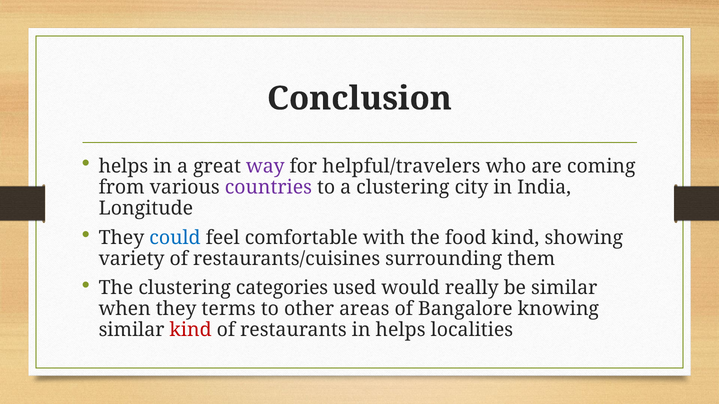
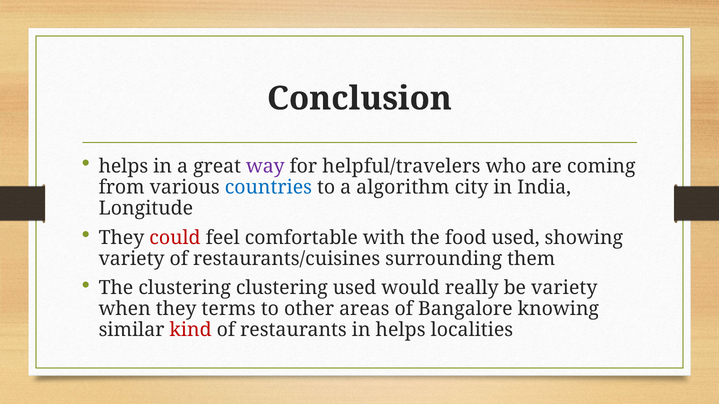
countries colour: purple -> blue
a clustering: clustering -> algorithm
could colour: blue -> red
food kind: kind -> used
clustering categories: categories -> clustering
be similar: similar -> variety
